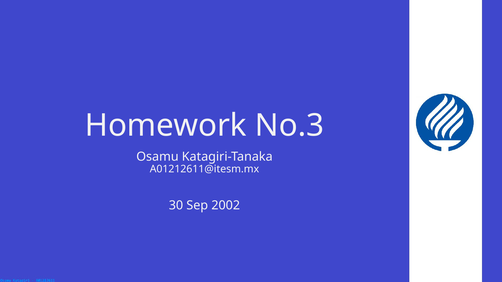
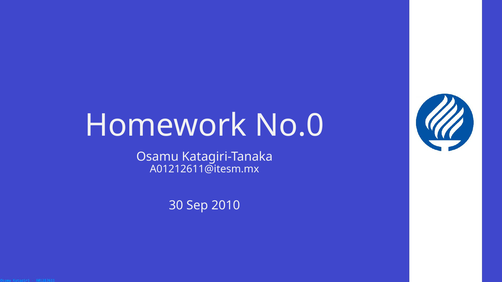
No.3: No.3 -> No.0
2002: 2002 -> 2010
